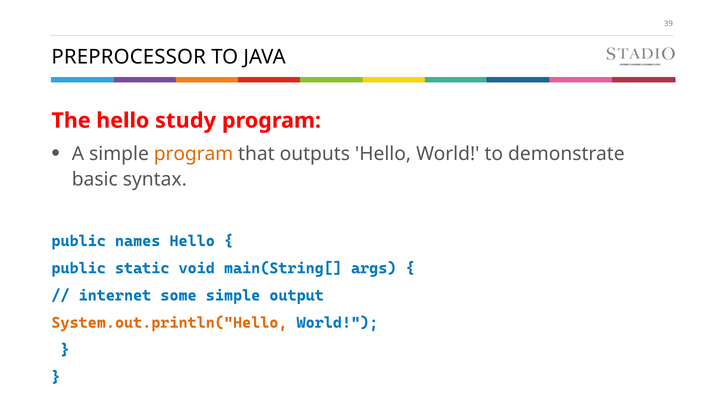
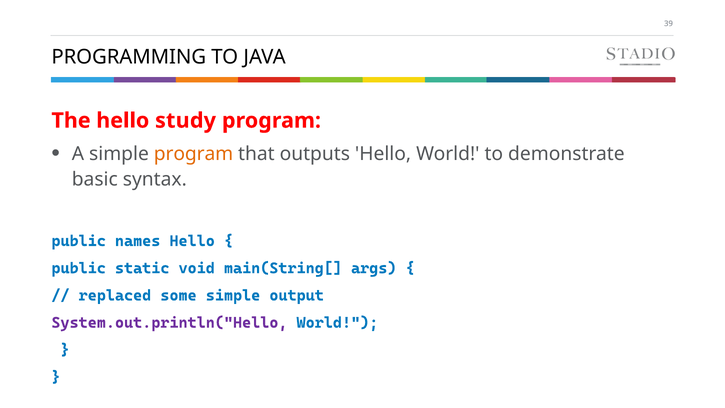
PREPROCESSOR: PREPROCESSOR -> PROGRAMMING
internet: internet -> replaced
System.out.println("Hello colour: orange -> purple
